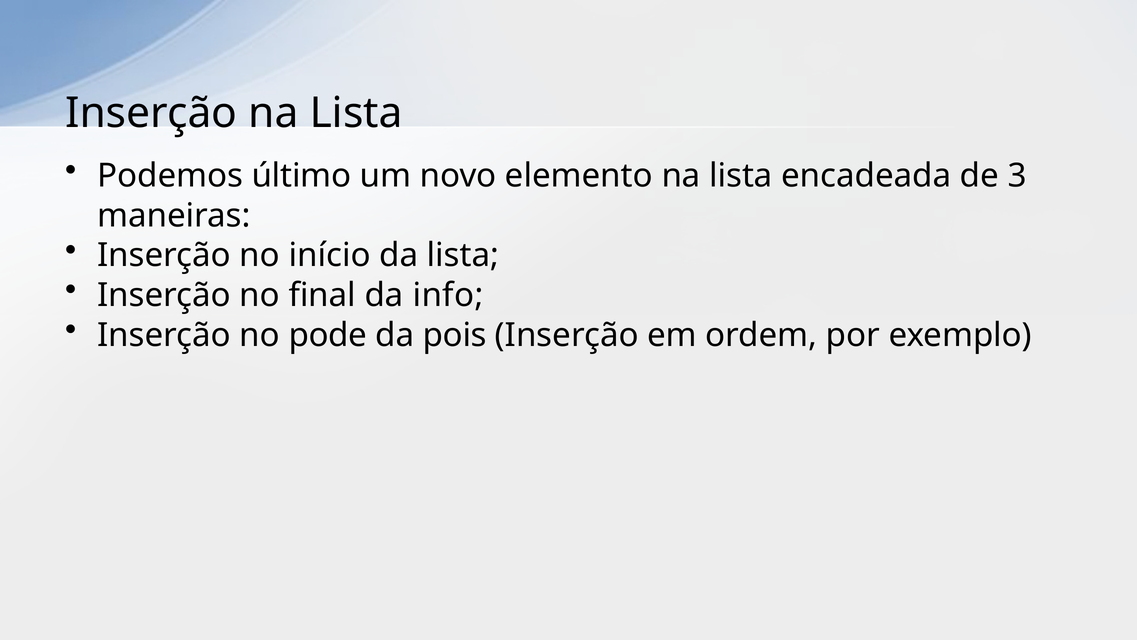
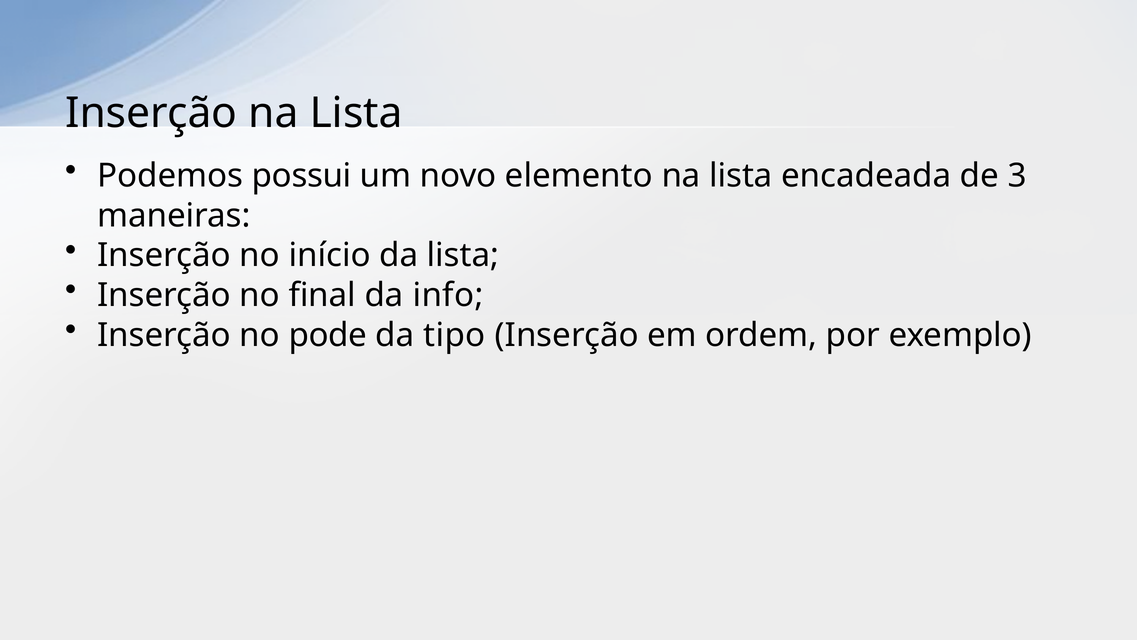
último: último -> possui
pois: pois -> tipo
